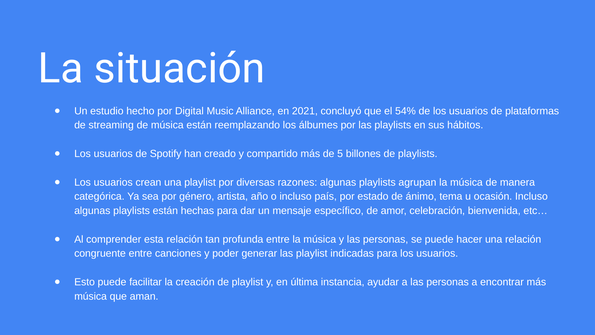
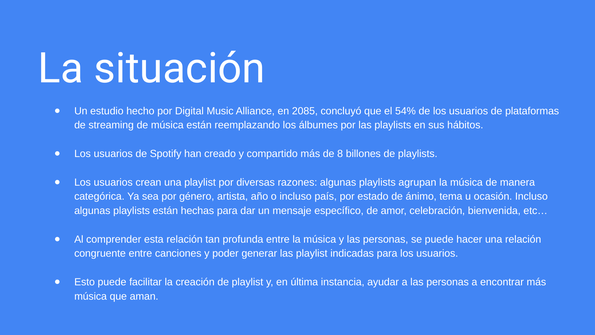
2021: 2021 -> 2085
5: 5 -> 8
